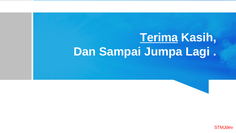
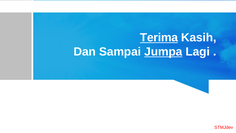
Jumpa underline: none -> present
